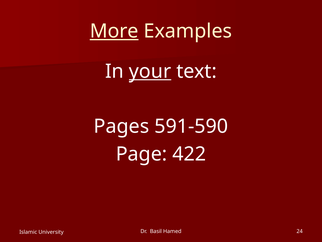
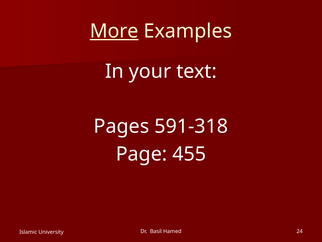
your underline: present -> none
591-590: 591-590 -> 591-318
422: 422 -> 455
